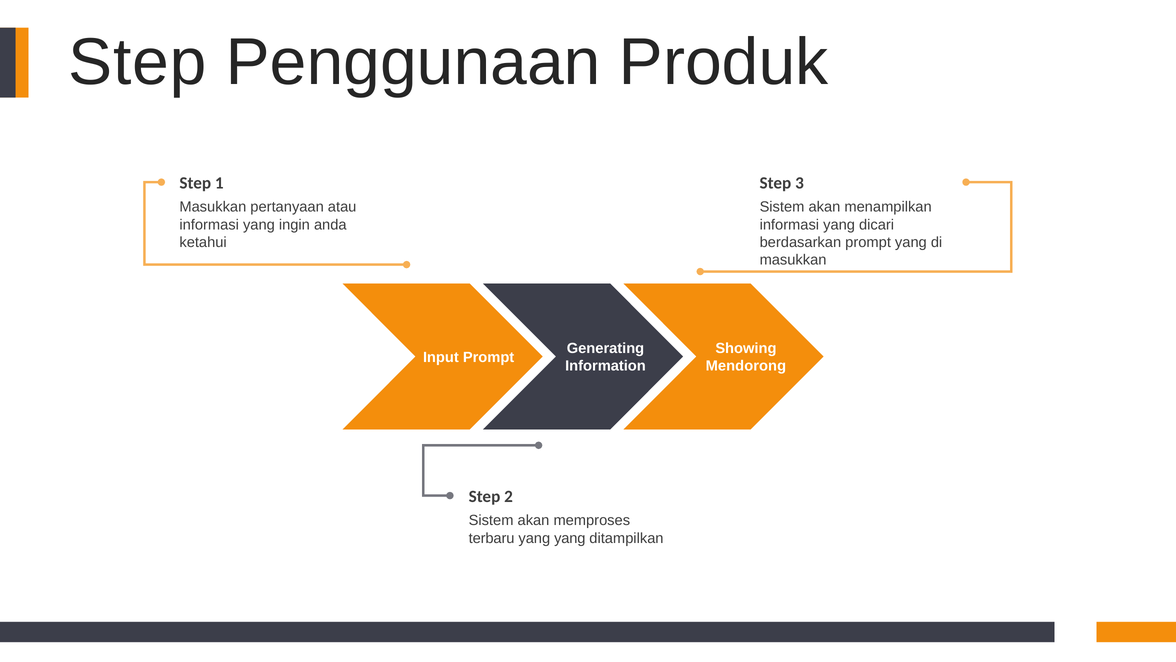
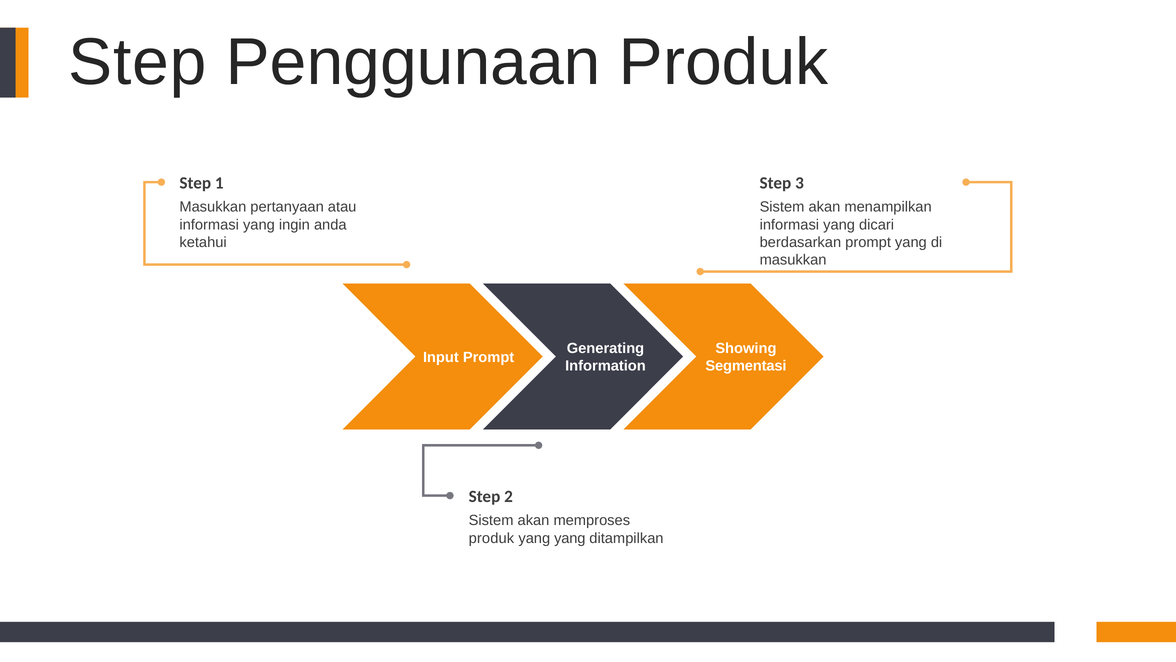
Mendorong: Mendorong -> Segmentasi
terbaru at (492, 538): terbaru -> produk
